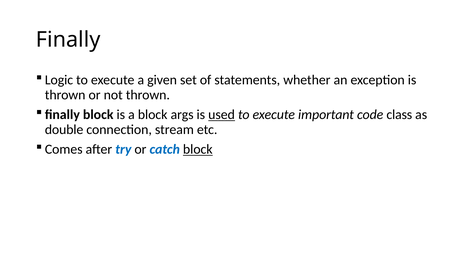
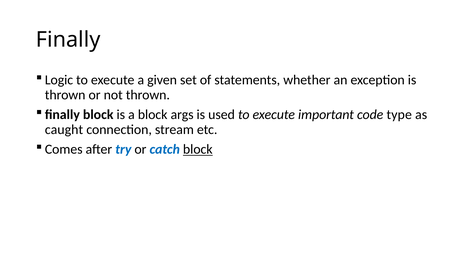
used underline: present -> none
class: class -> type
double: double -> caught
